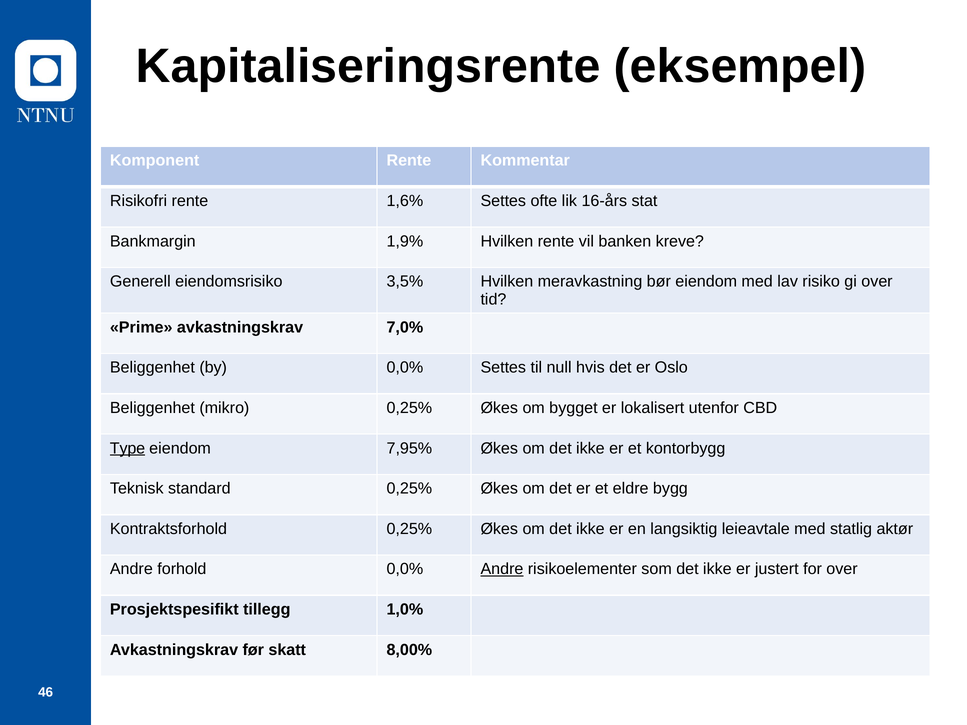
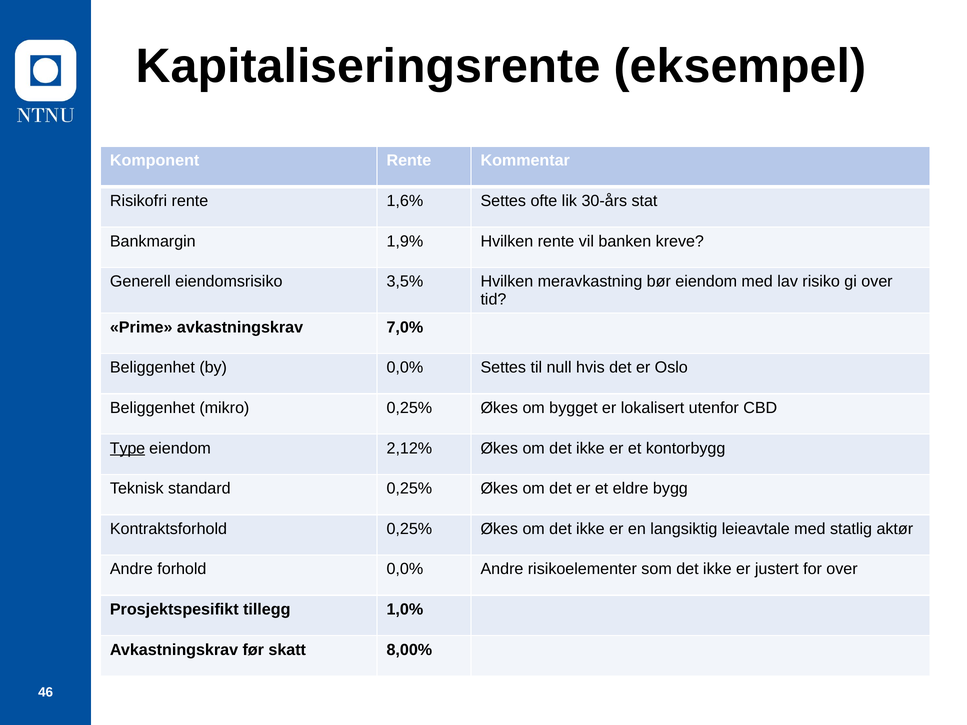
16-års: 16-års -> 30-års
7,95%: 7,95% -> 2,12%
Andre at (502, 569) underline: present -> none
